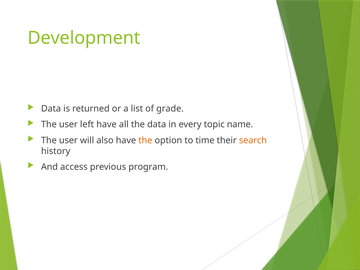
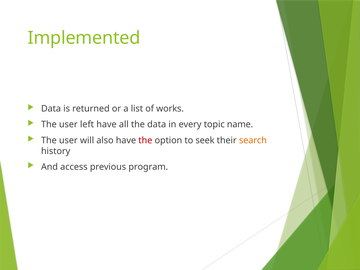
Development: Development -> Implemented
grade: grade -> works
the at (145, 140) colour: orange -> red
time: time -> seek
